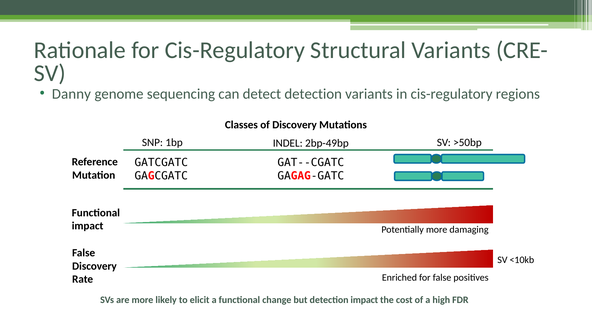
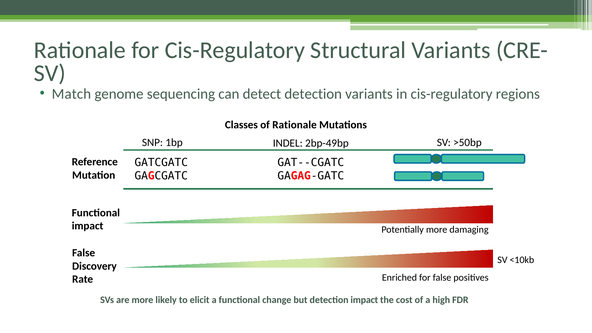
Danny: Danny -> Match
of Discovery: Discovery -> Rationale
